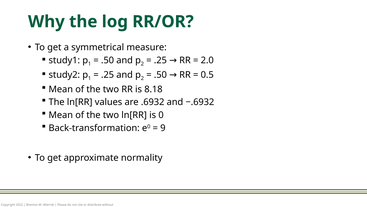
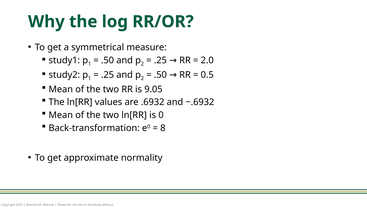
8.18: 8.18 -> 9.05
9: 9 -> 8
